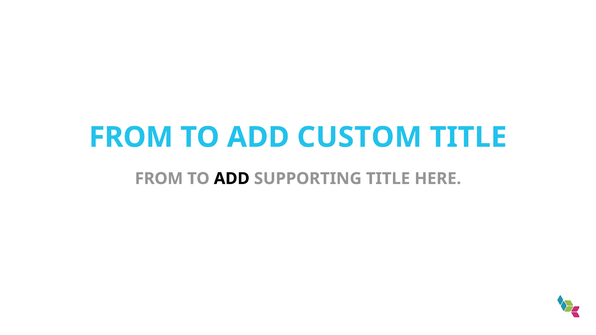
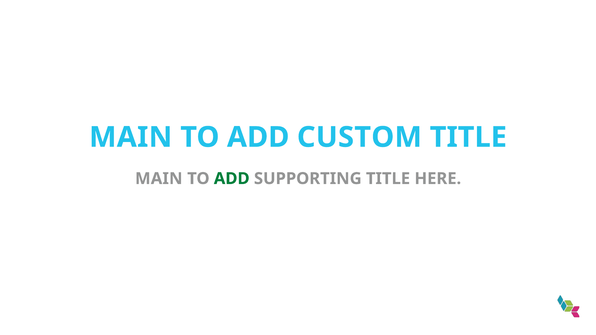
FROM at (131, 137): FROM -> MAIN
FROM at (159, 179): FROM -> MAIN
ADD at (232, 179) colour: black -> green
